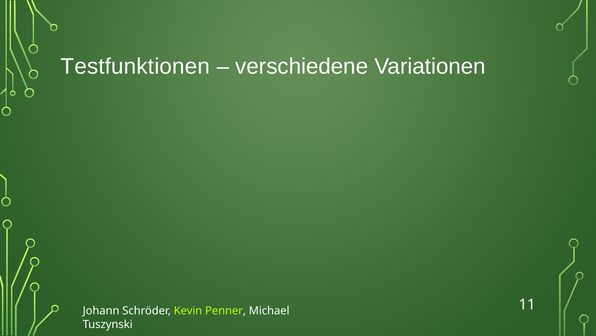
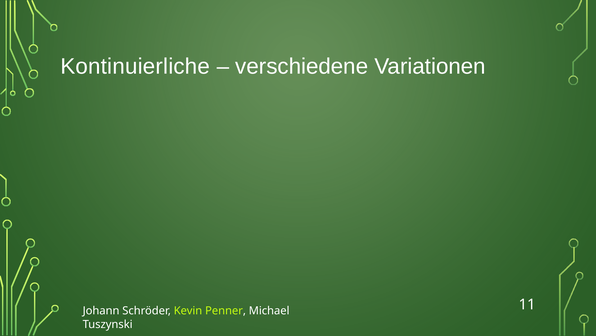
Testfunktionen: Testfunktionen -> Kontinuierliche
